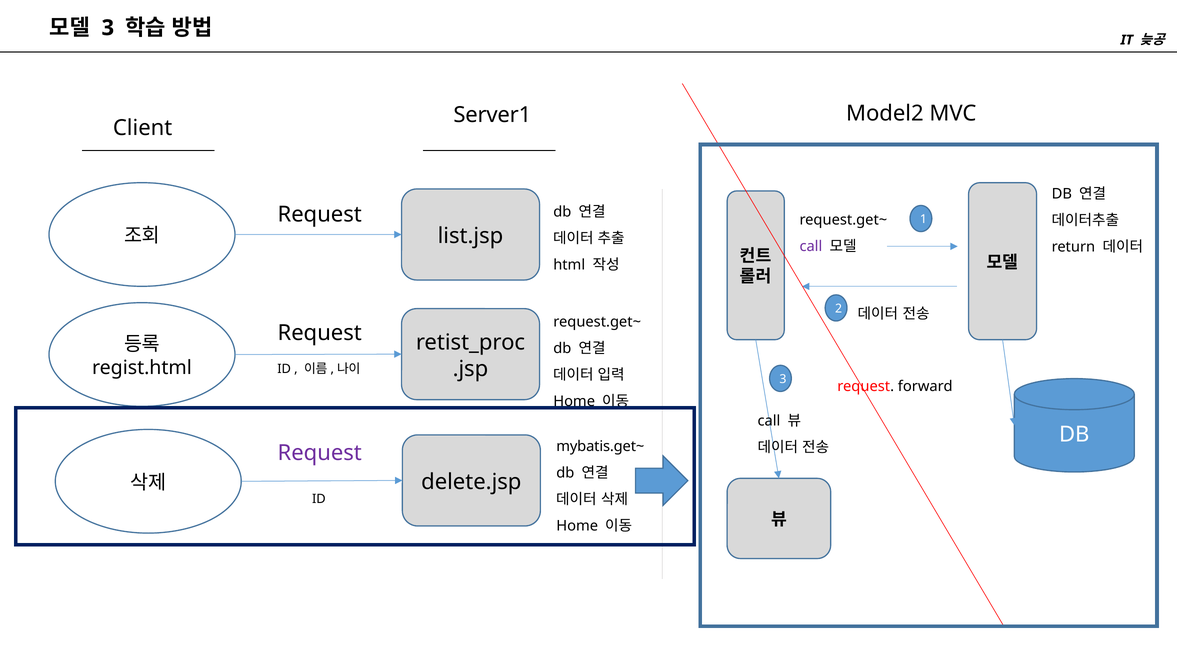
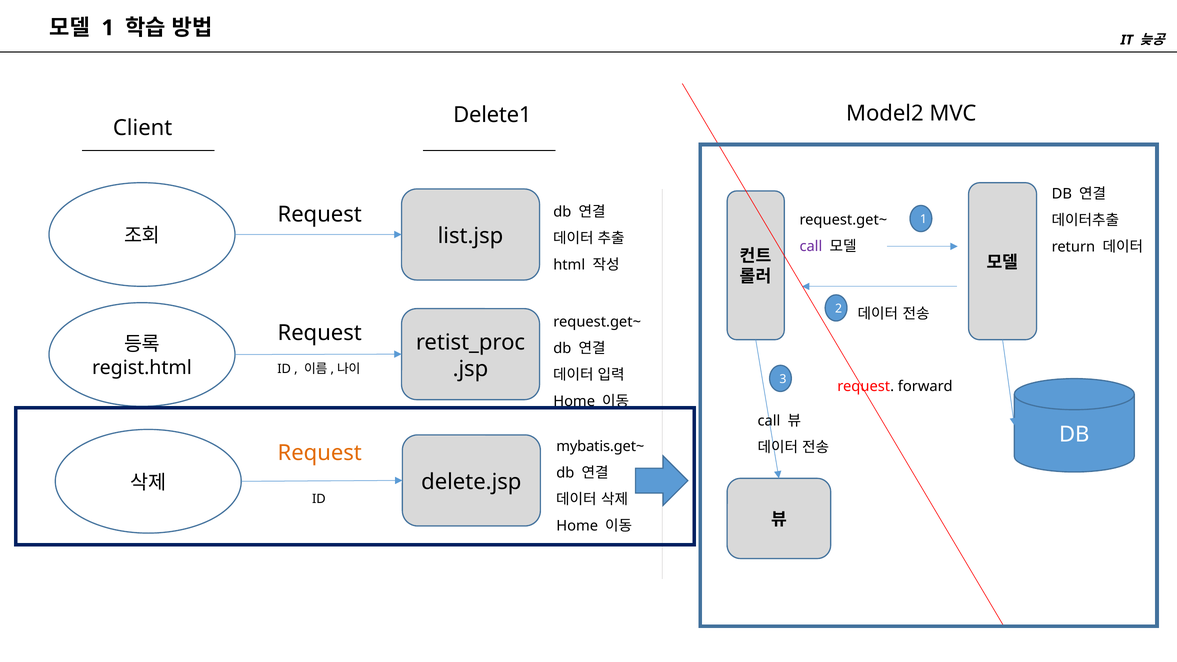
3 at (108, 28): 3 -> 1
Server1: Server1 -> Delete1
Request at (320, 453) colour: purple -> orange
